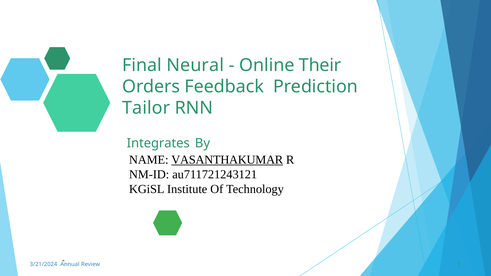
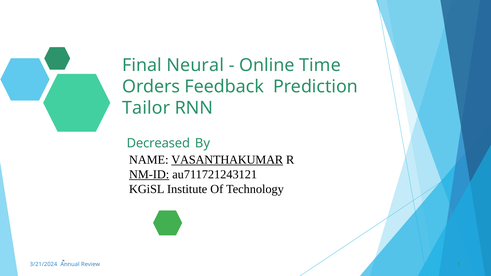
Their: Their -> Time
Integrates: Integrates -> Decreased
NM-ID underline: none -> present
